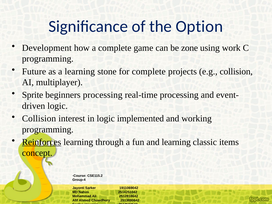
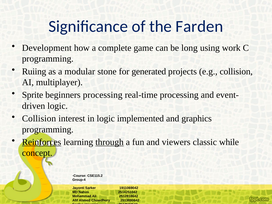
the Option: Option -> Farden
zone: zone -> long
Future: Future -> Ruiing
a learning: learning -> modular
for complete: complete -> generated
working: working -> graphics
through underline: none -> present
and learning: learning -> viewers
items: items -> while
